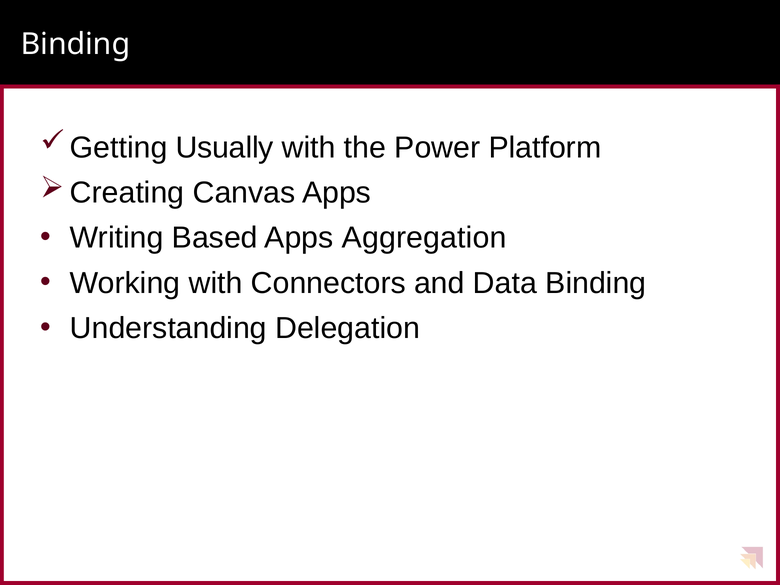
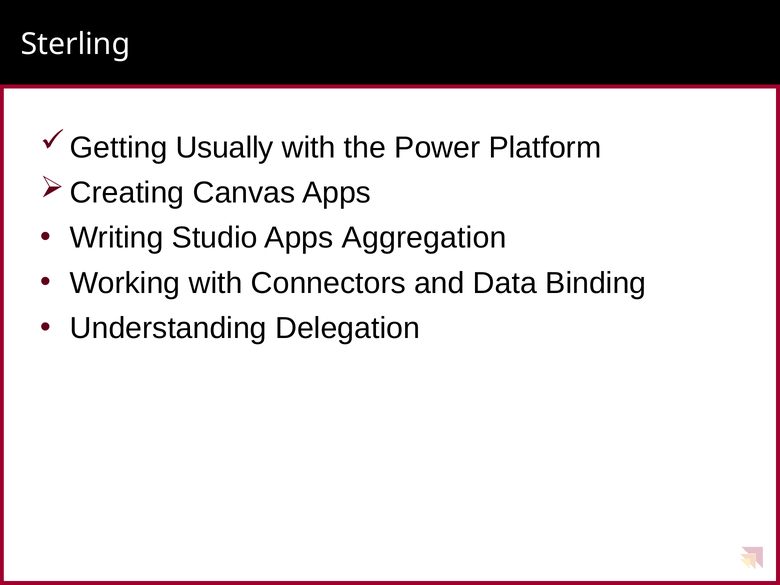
Binding at (76, 44): Binding -> Sterling
Based: Based -> Studio
